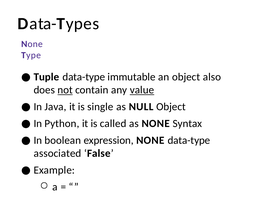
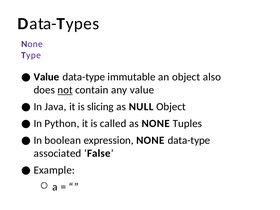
Tuple at (46, 77): Tuple -> Value
value at (142, 90) underline: present -> none
single: single -> slicing
Syntax: Syntax -> Tuples
